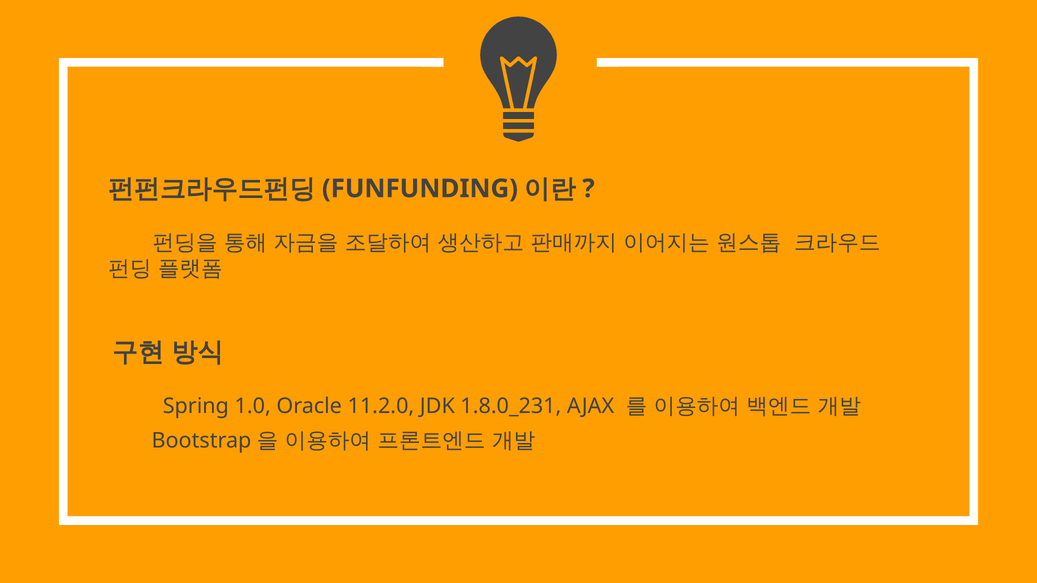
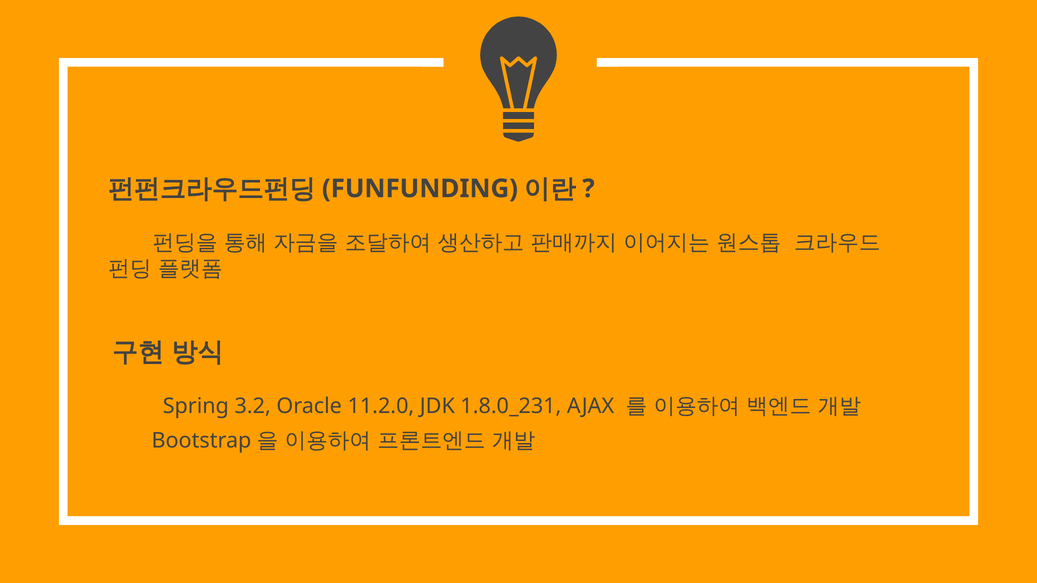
1.0: 1.0 -> 3.2
